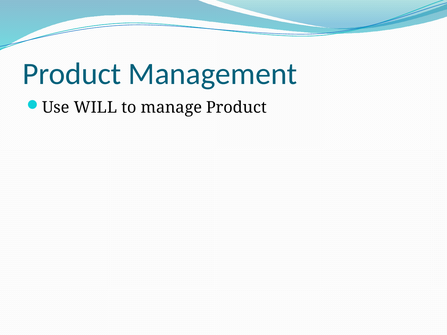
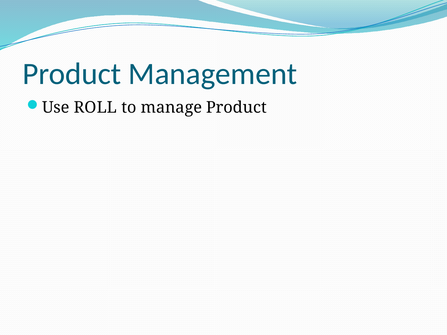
WILL: WILL -> ROLL
